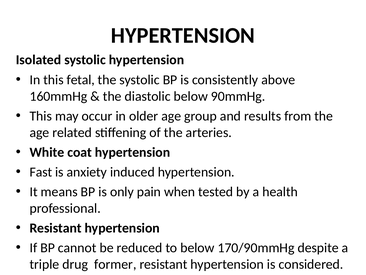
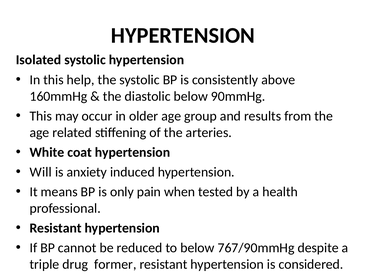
fetal: fetal -> help
Fast: Fast -> Will
170/90mmHg: 170/90mmHg -> 767/90mmHg
